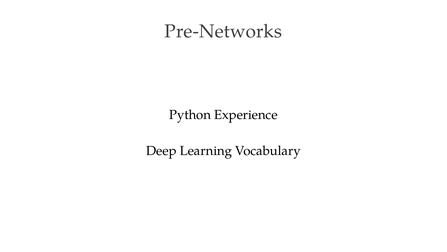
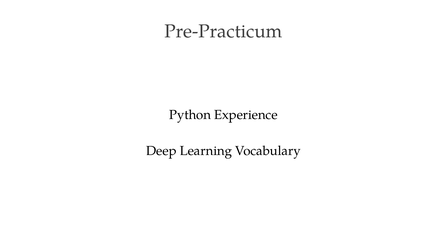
Pre-Networks: Pre-Networks -> Pre-Practicum
